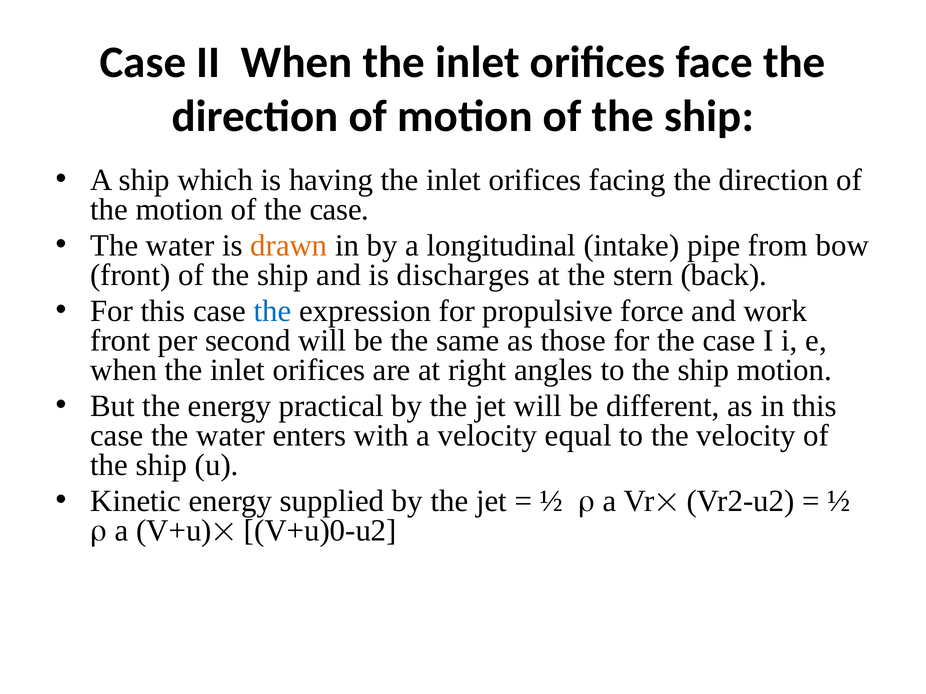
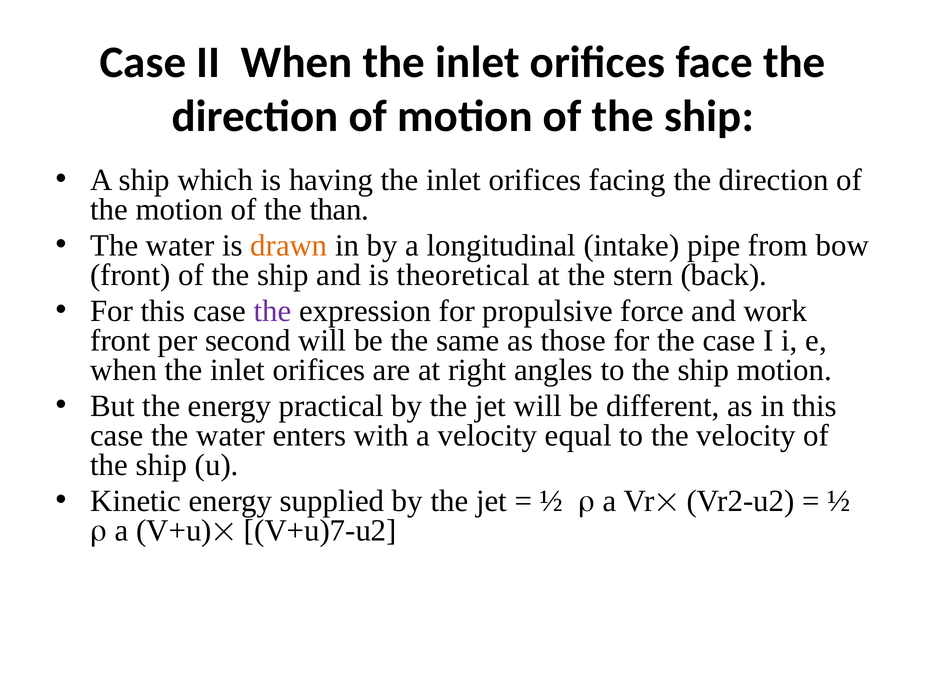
of the case: case -> than
discharges: discharges -> theoretical
the at (273, 311) colour: blue -> purple
V+u)0-u2: V+u)0-u2 -> V+u)7-u2
